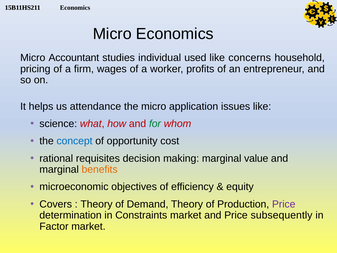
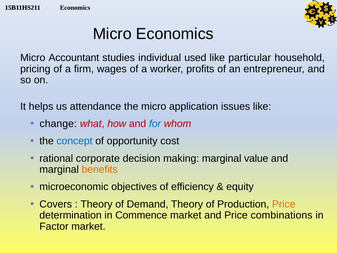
concerns: concerns -> particular
science: science -> change
for colour: green -> blue
requisites: requisites -> corporate
Price at (284, 204) colour: purple -> orange
Constraints: Constraints -> Commence
subsequently: subsequently -> combinations
